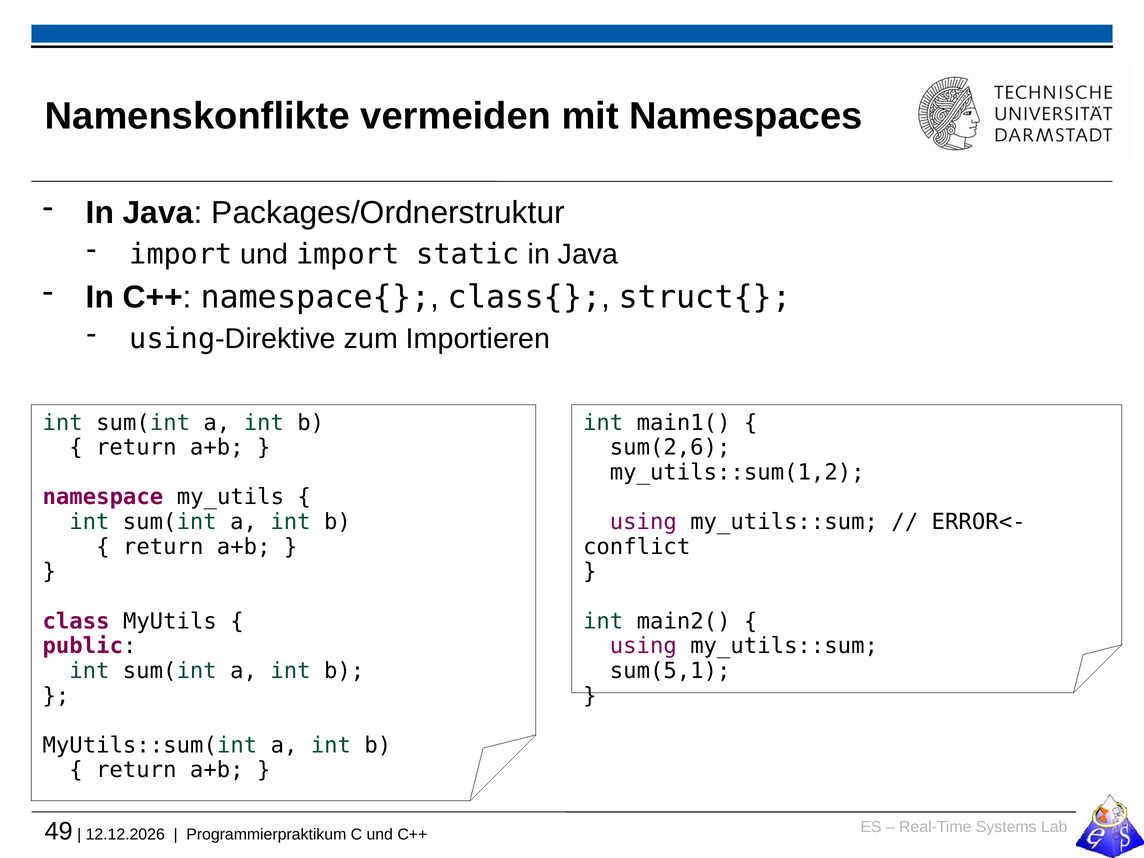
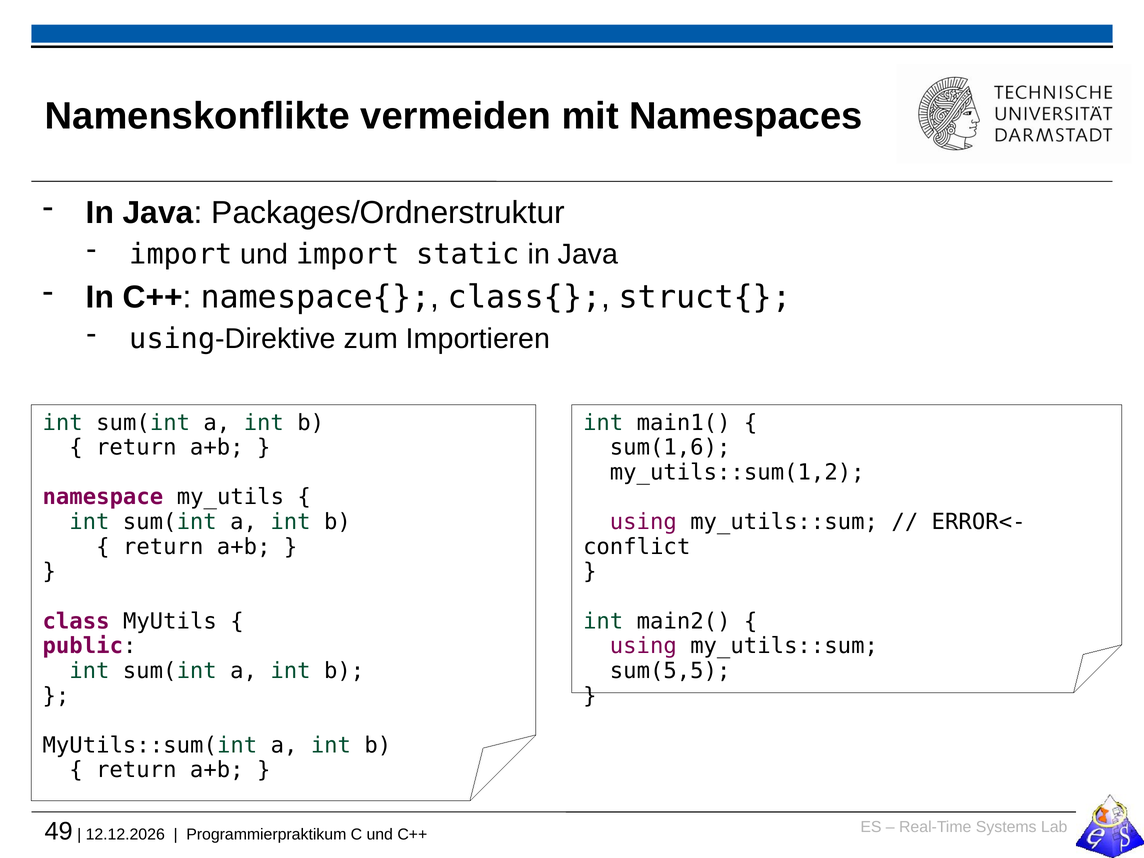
sum(2,6: sum(2,6 -> sum(1,6
sum(5,1: sum(5,1 -> sum(5,5
